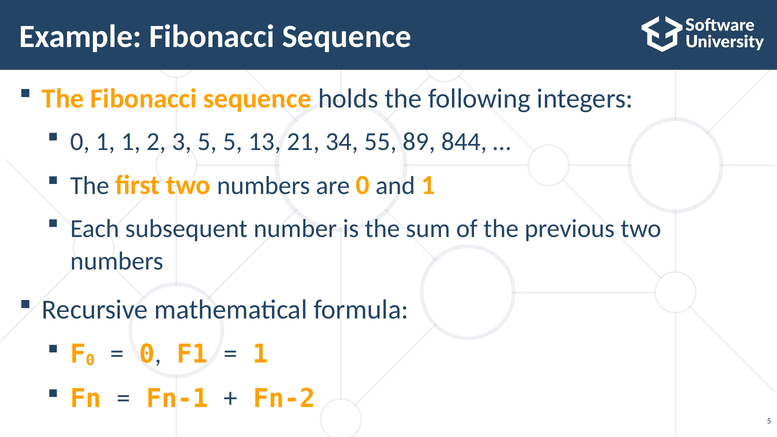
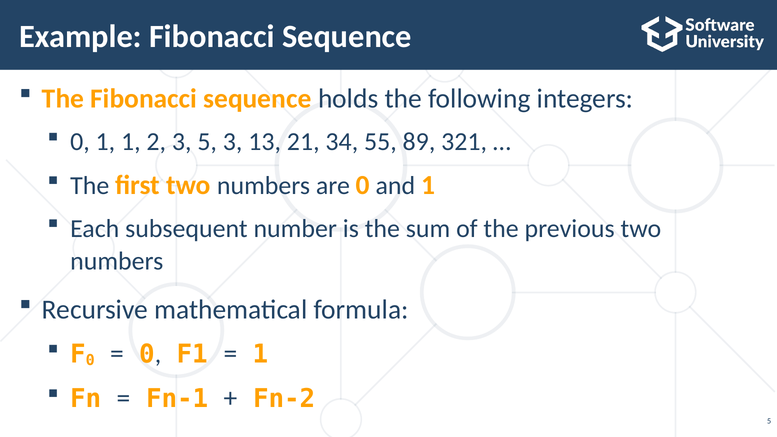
5 5: 5 -> 3
844: 844 -> 321
